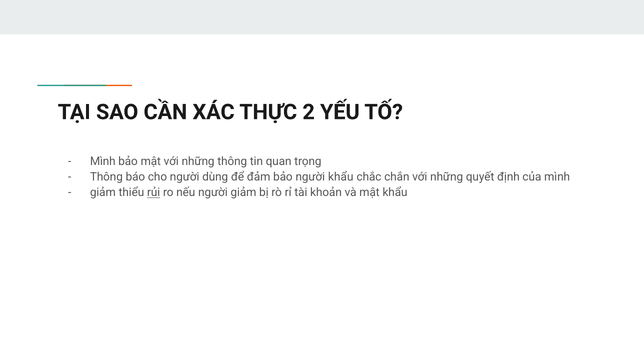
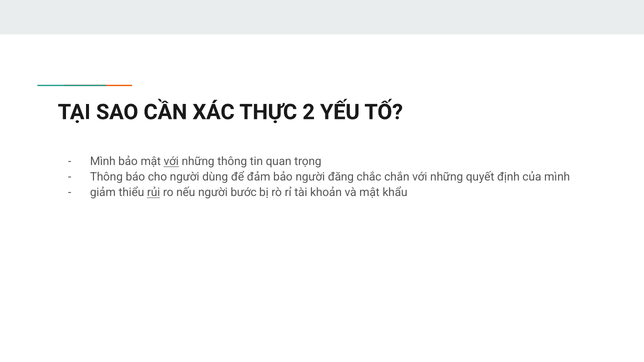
với at (171, 162) underline: none -> present
người khẩu: khẩu -> đăng
người giảm: giảm -> bước
